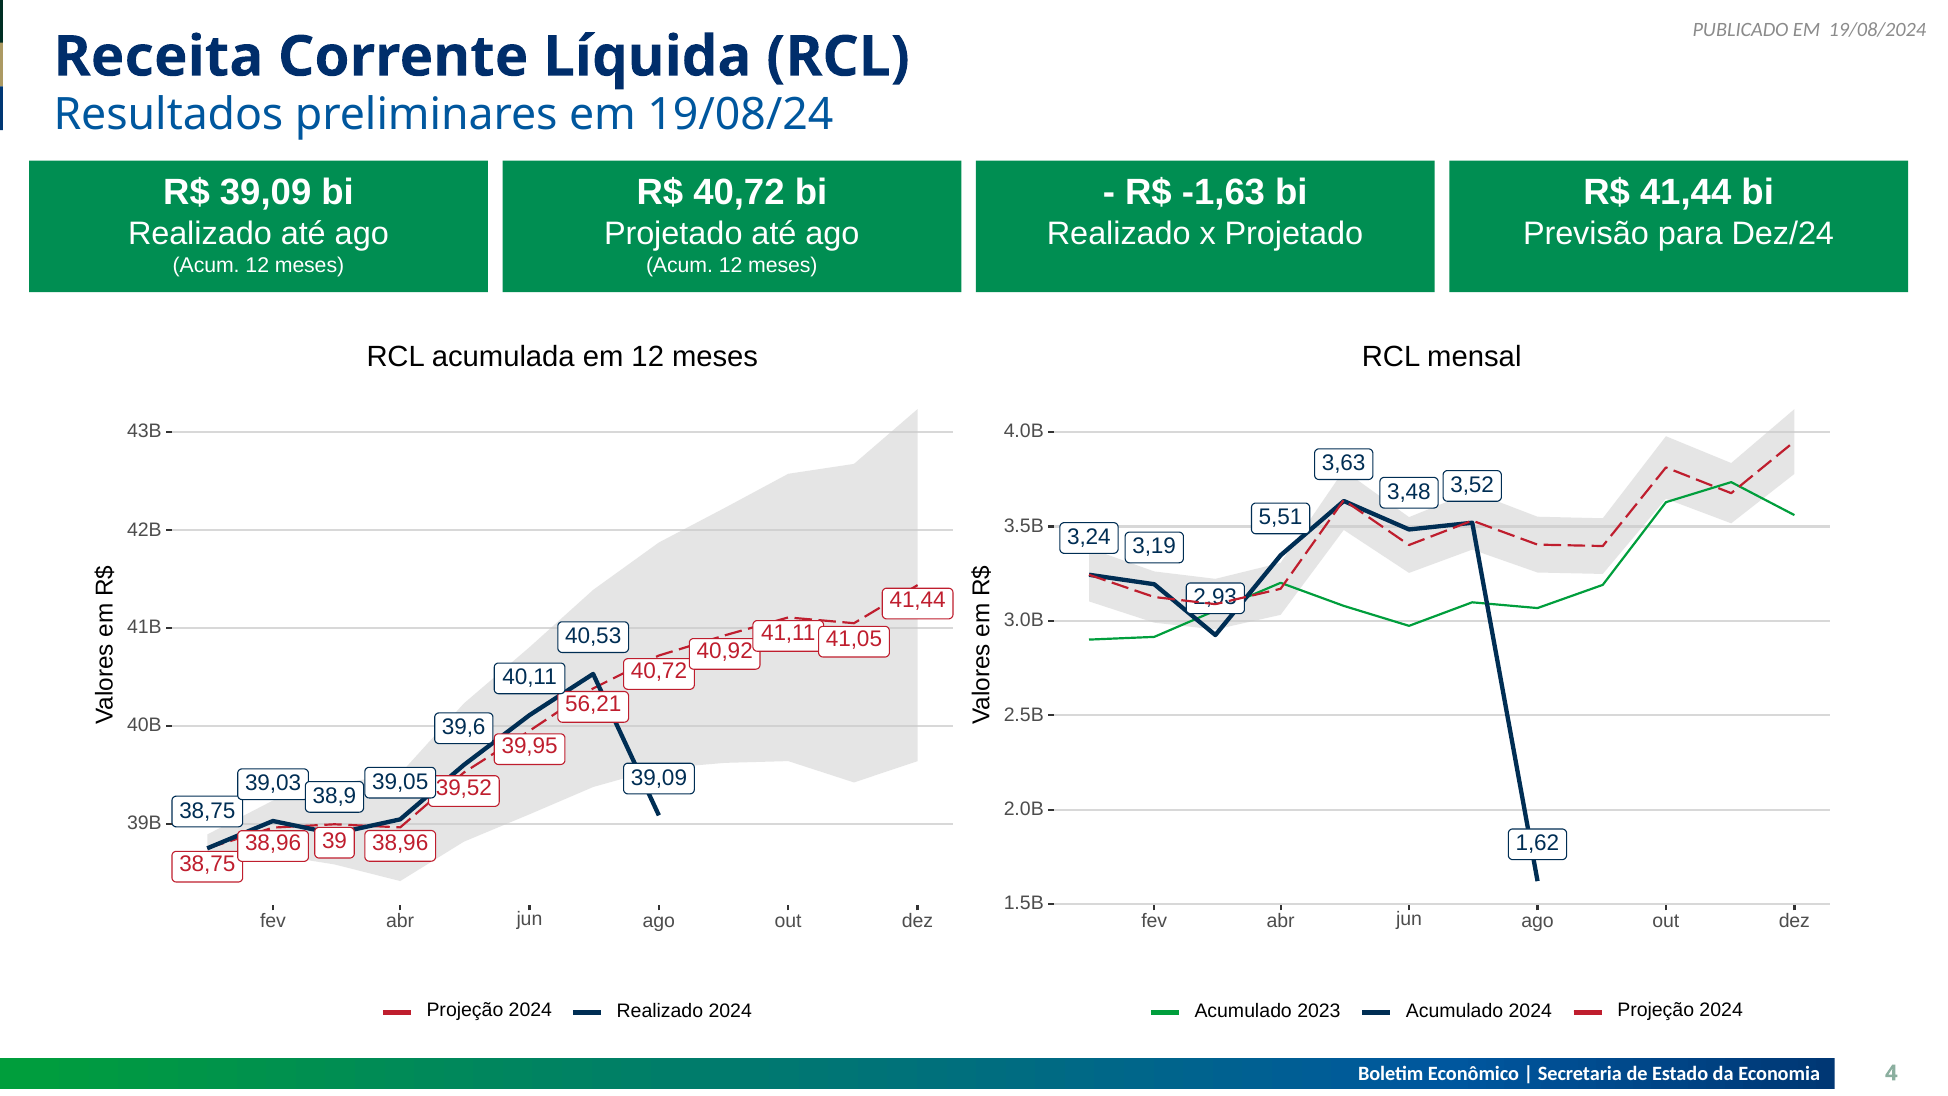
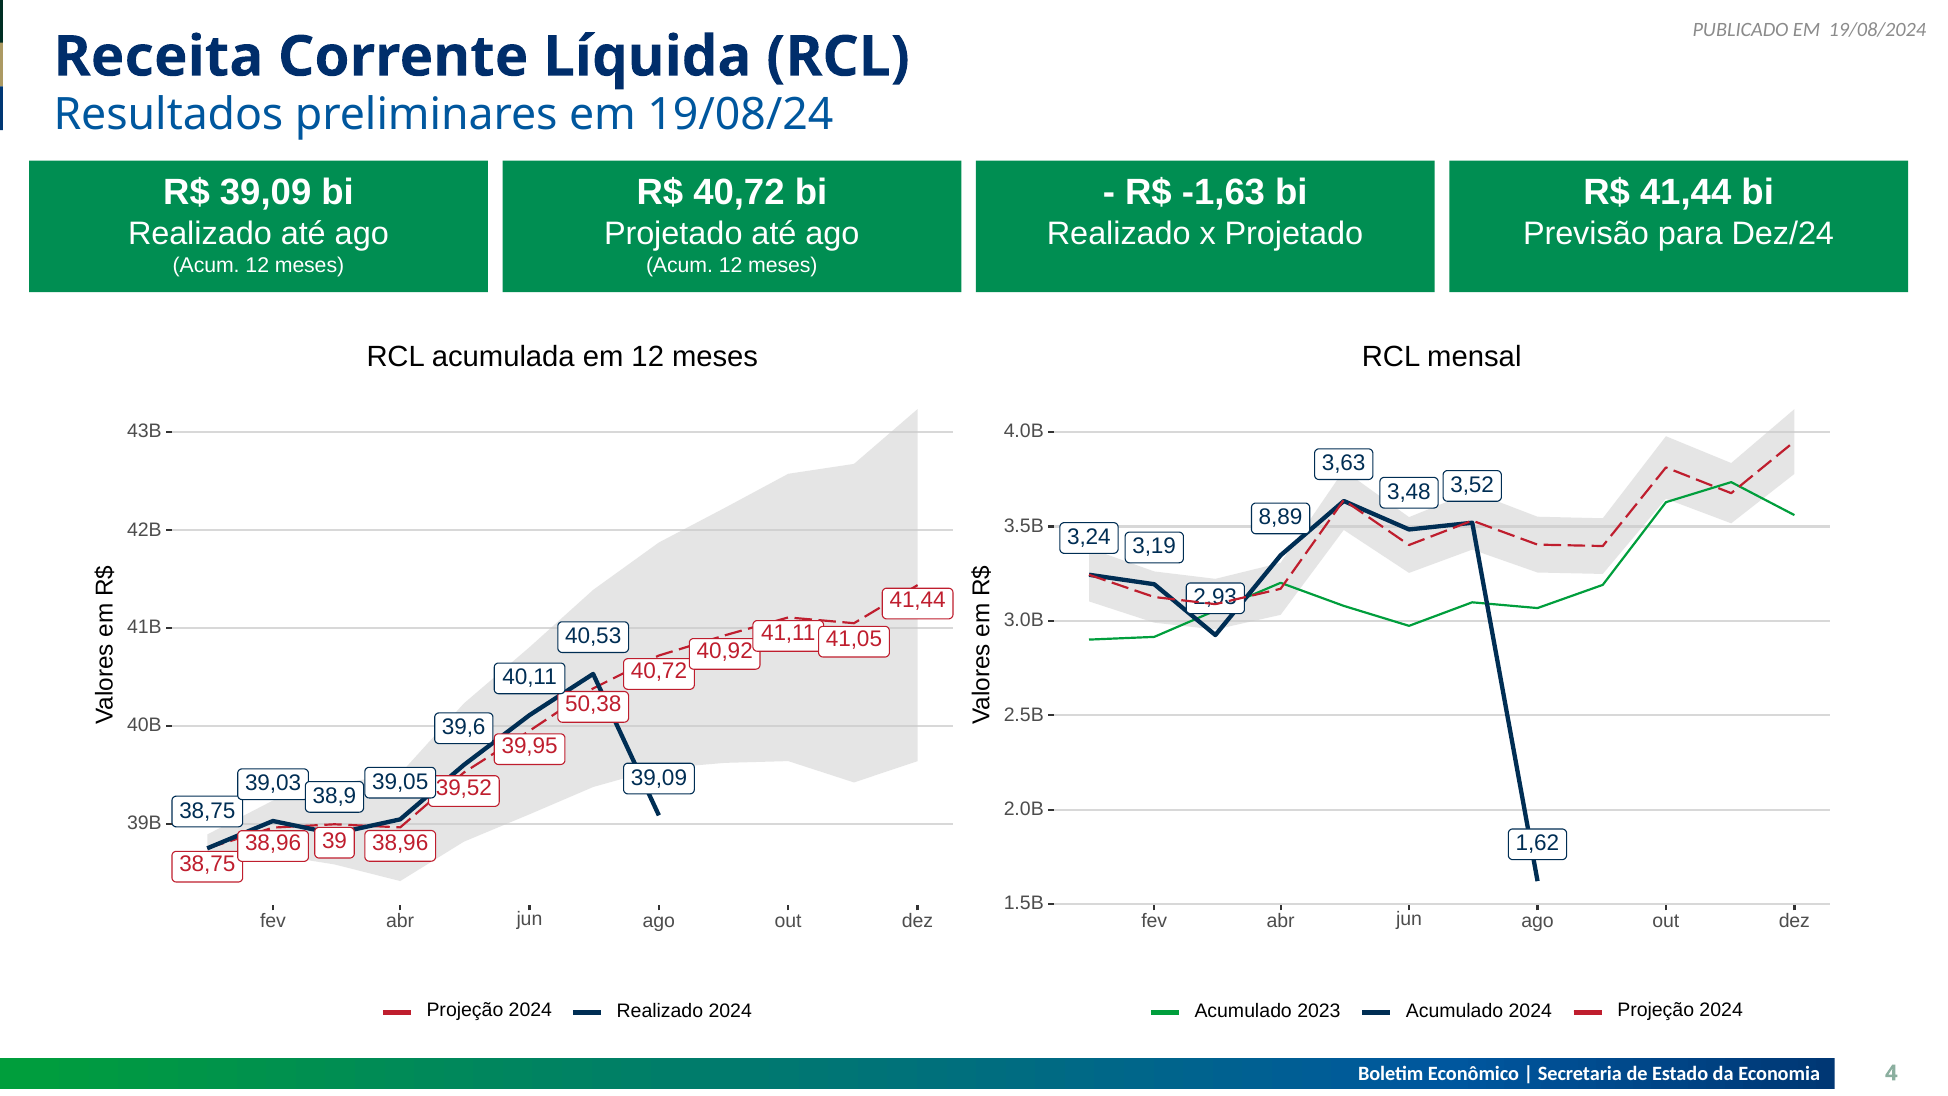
5,51: 5,51 -> 8,89
56,21: 56,21 -> 50,38
